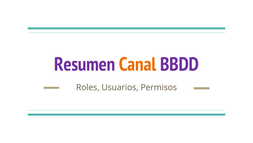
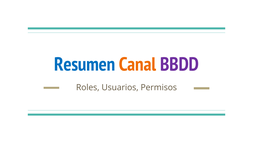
Resumen colour: purple -> blue
